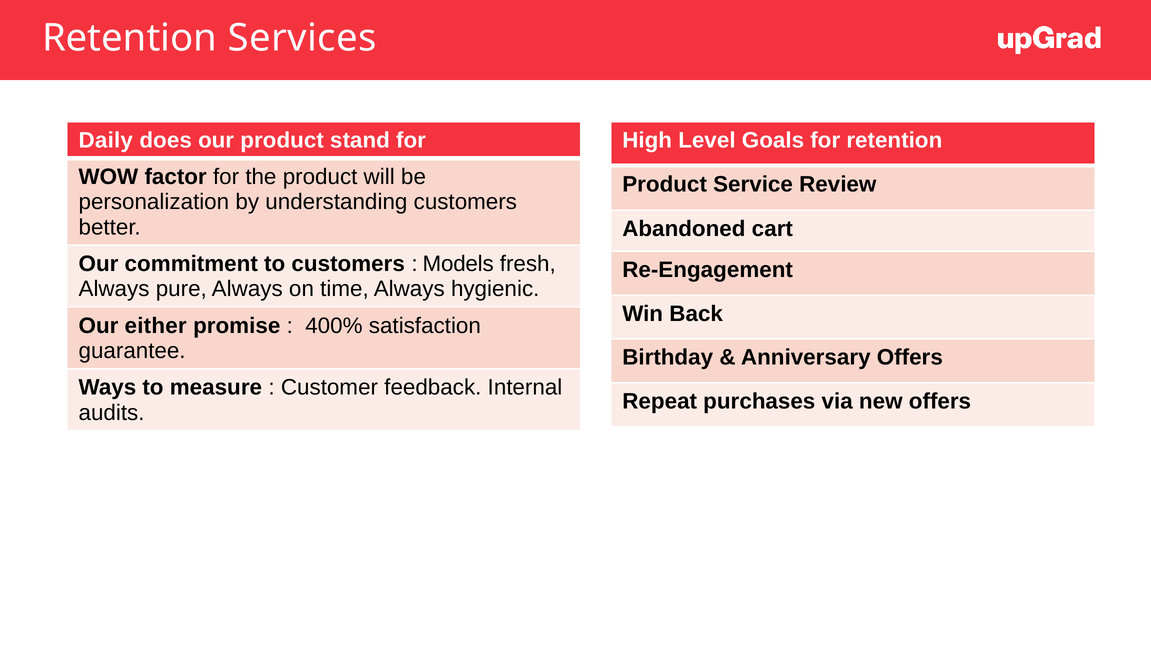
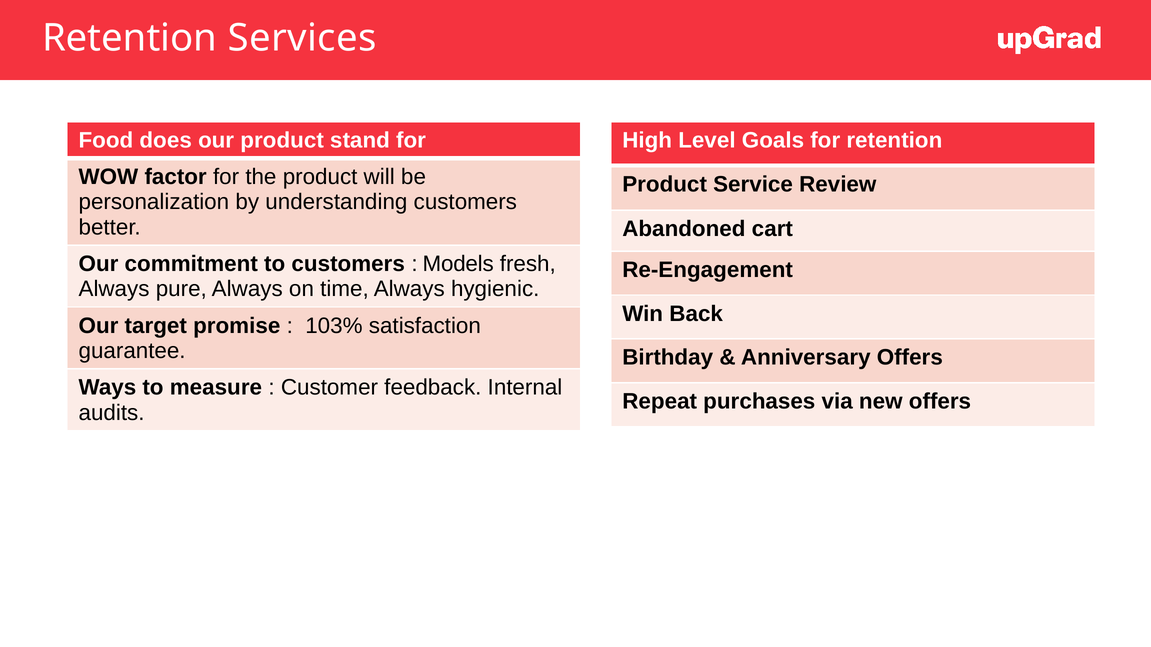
Daily: Daily -> Food
either: either -> target
400%: 400% -> 103%
